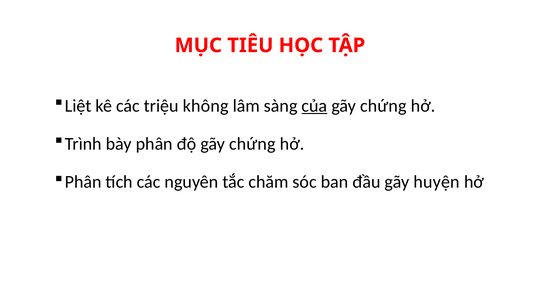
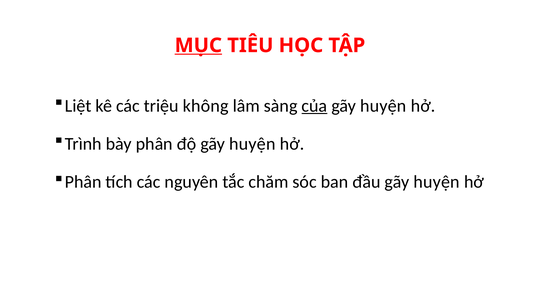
MỤC underline: none -> present
chứng at (383, 106): chứng -> huyện
độ gãy chứng: chứng -> huyện
